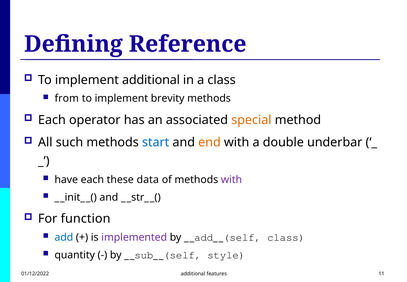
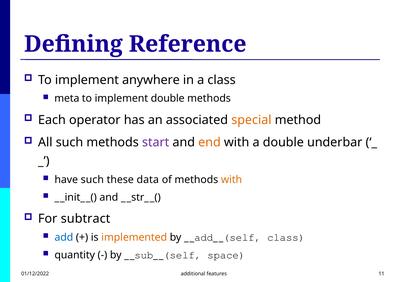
implement additional: additional -> anywhere
from: from -> meta
implement brevity: brevity -> double
start colour: blue -> purple
have each: each -> such
with at (231, 180) colour: purple -> orange
function: function -> subtract
implemented colour: purple -> orange
style: style -> space
